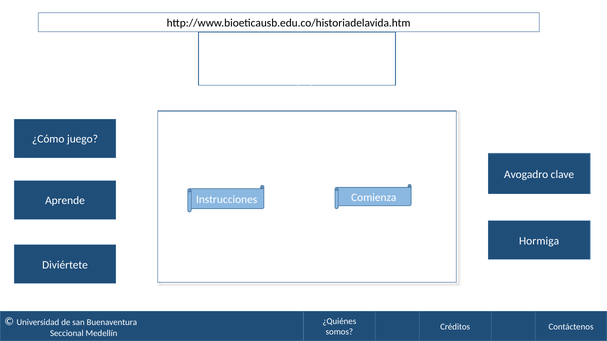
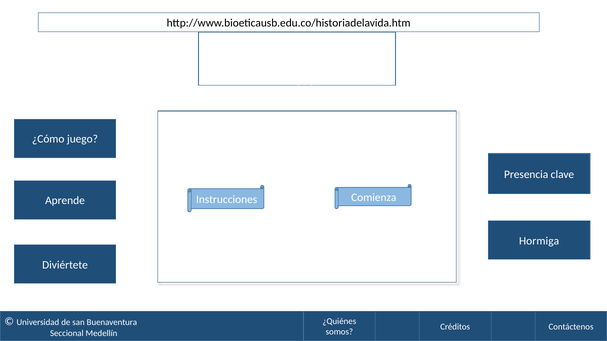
Avogadro: Avogadro -> Presencia
